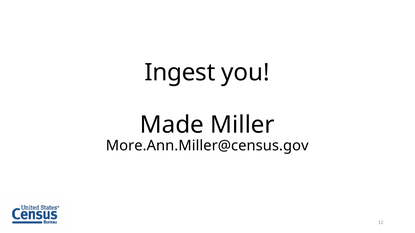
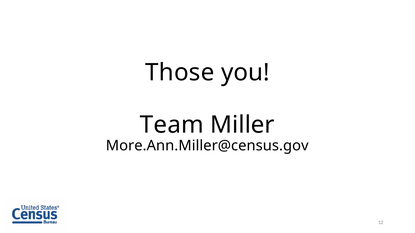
Ingest: Ingest -> Those
Made: Made -> Team
